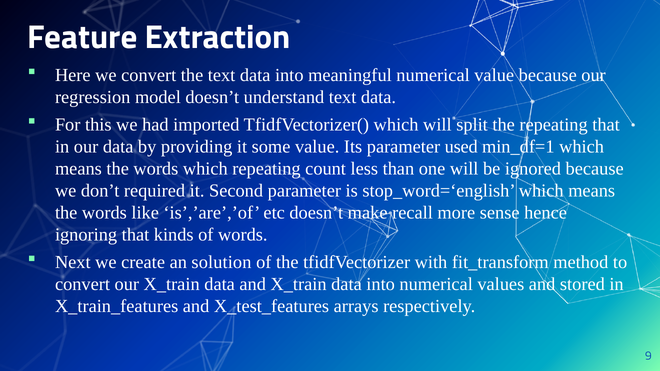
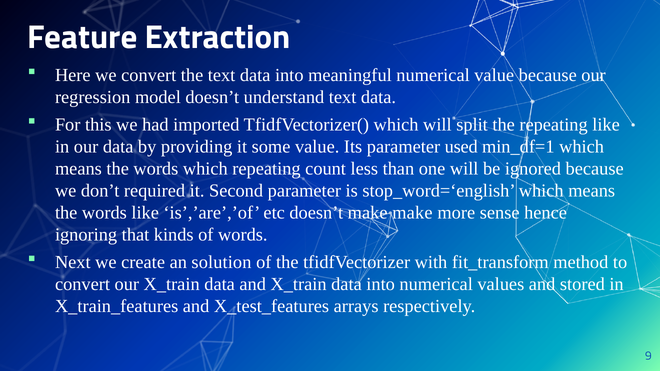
repeating that: that -> like
make recall: recall -> make
